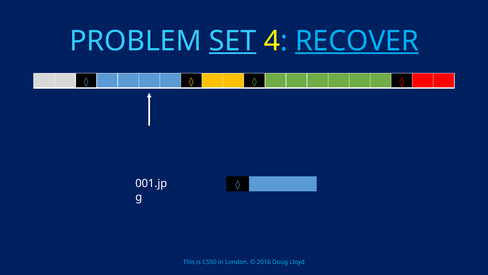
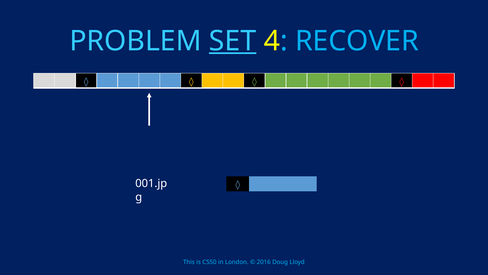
RECOVER underline: present -> none
